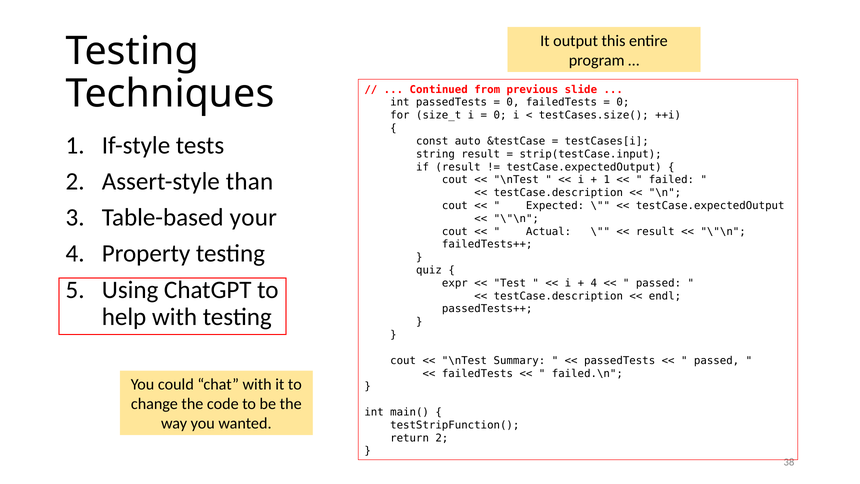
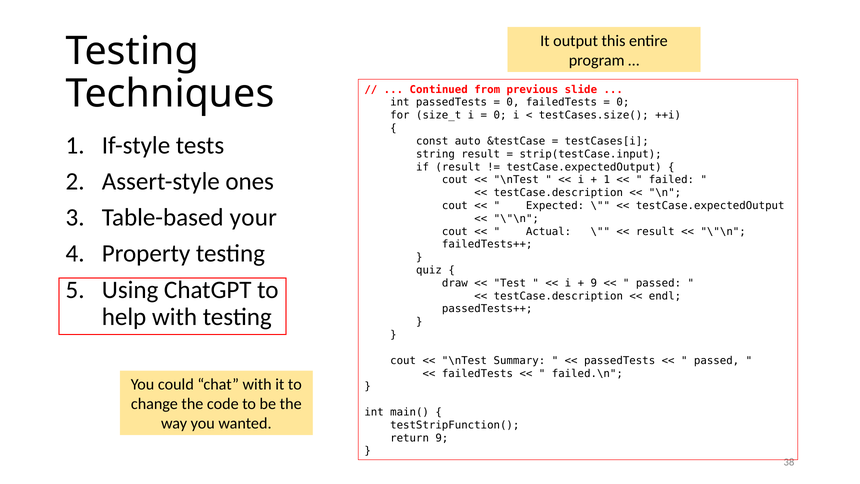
than: than -> ones
expr: expr -> draw
4 at (594, 283): 4 -> 9
return 2: 2 -> 9
